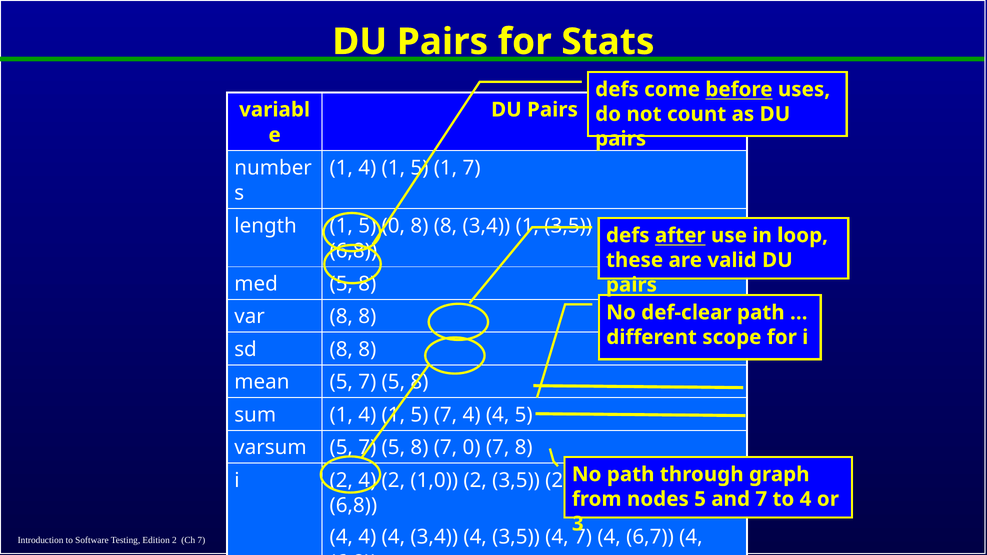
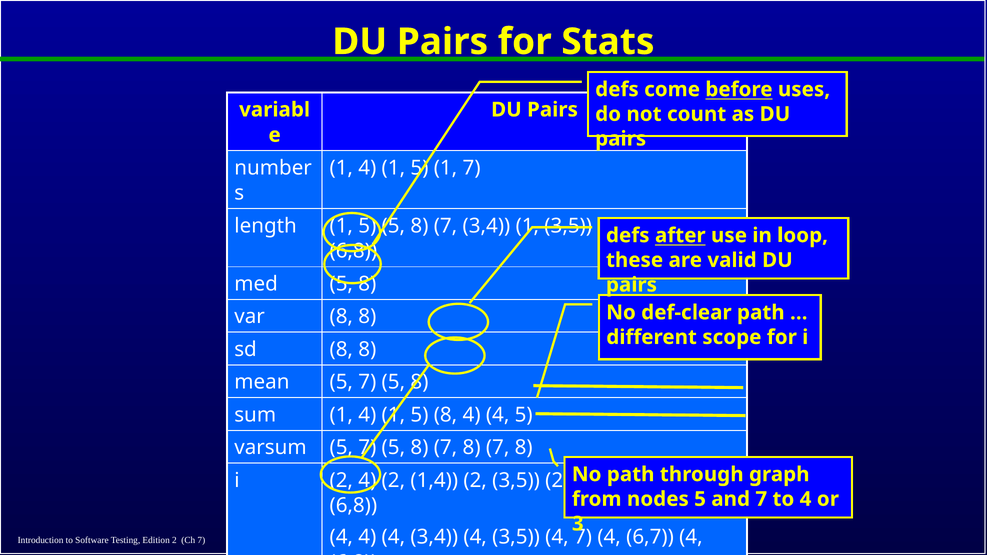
5 0: 0 -> 5
8 at (445, 226): 8 -> 7
1 5 7: 7 -> 8
5 8 7 0: 0 -> 8
1,0: 1,0 -> 1,4
